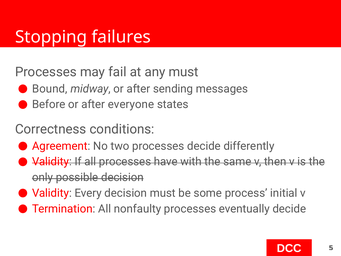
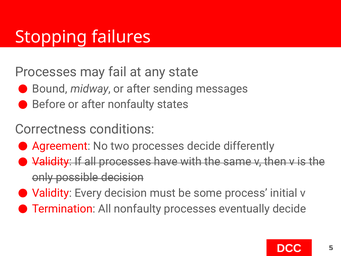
any must: must -> state
after everyone: everyone -> nonfaulty
